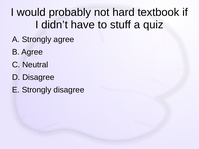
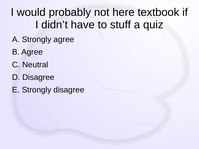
hard: hard -> here
